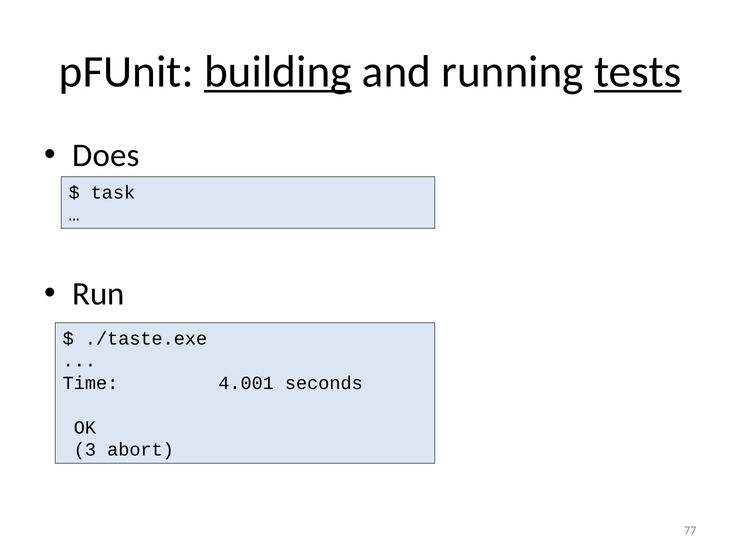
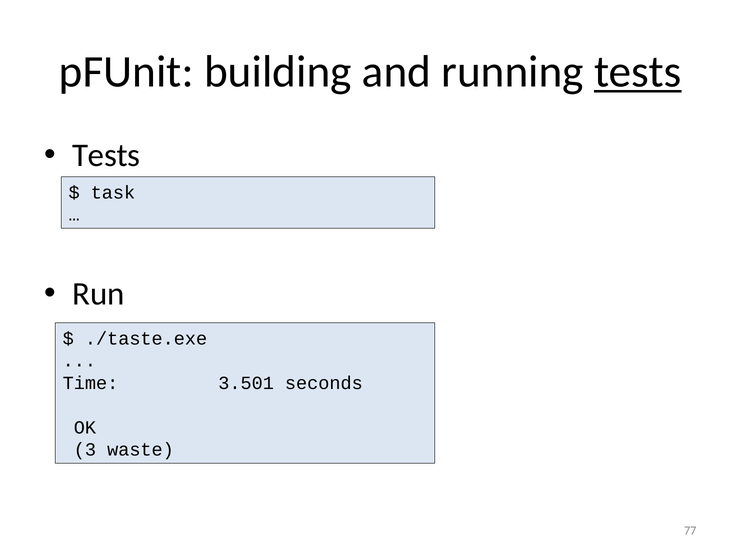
building underline: present -> none
Does at (106, 155): Does -> Tests
4.001: 4.001 -> 3.501
abort: abort -> waste
